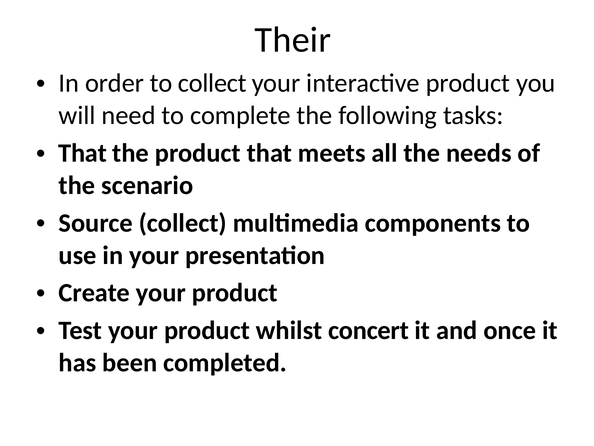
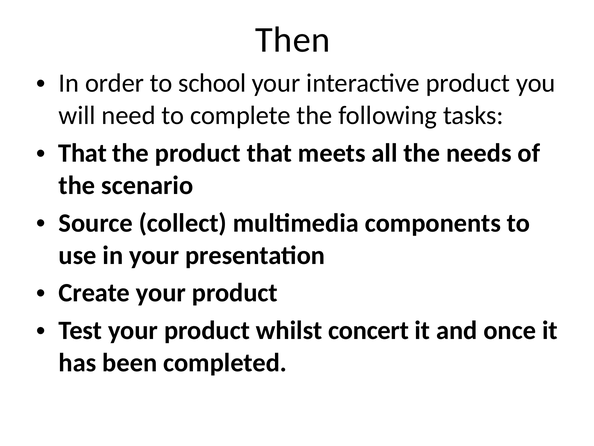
Their: Their -> Then
to collect: collect -> school
